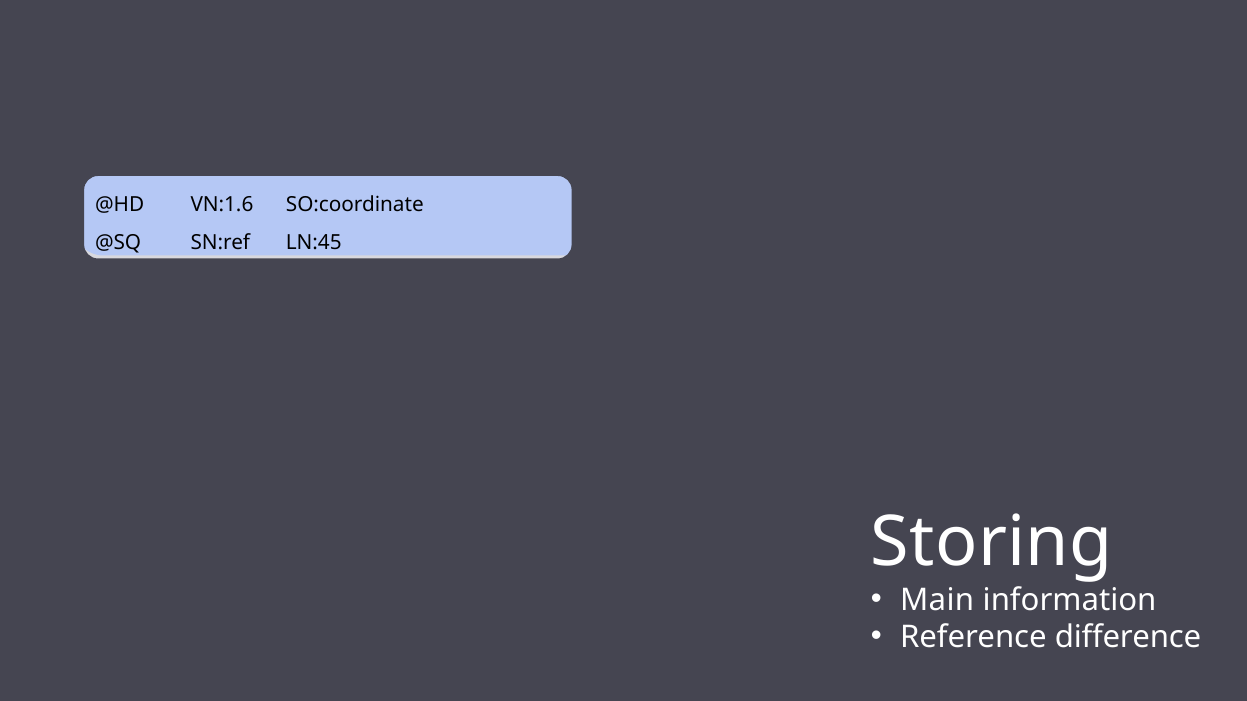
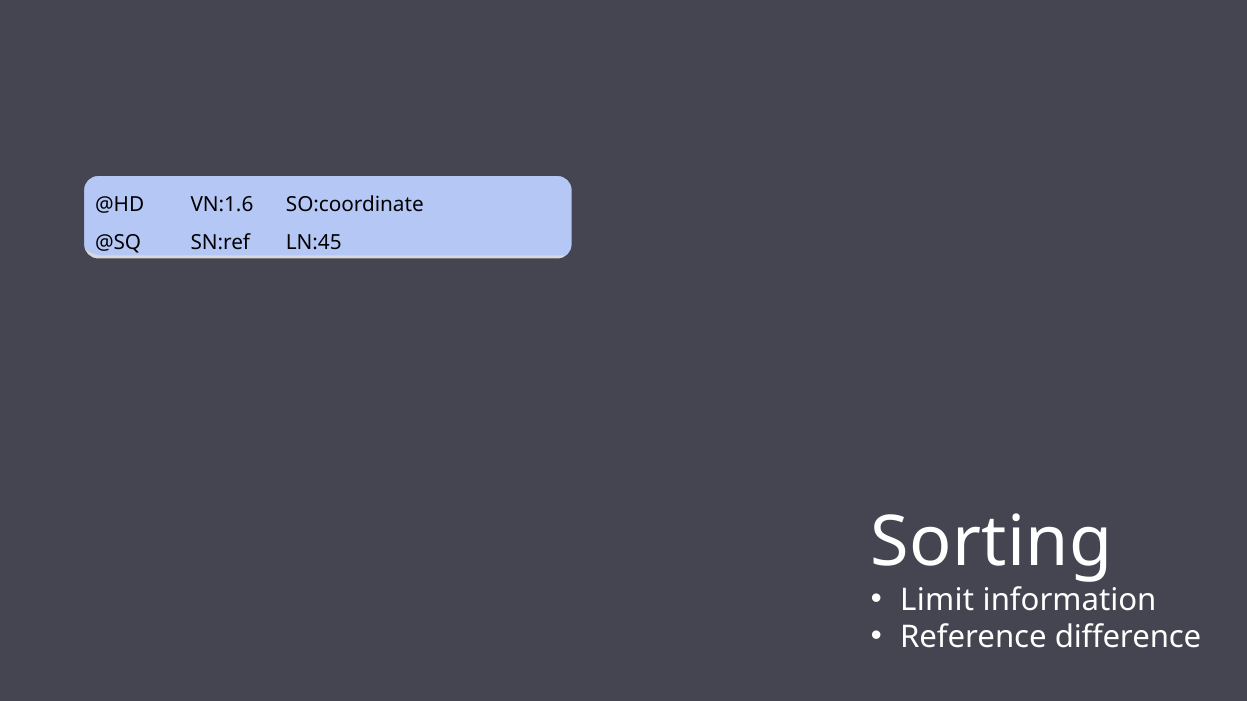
Storing at (992, 542): Storing -> Sorting
Main: Main -> Limit
